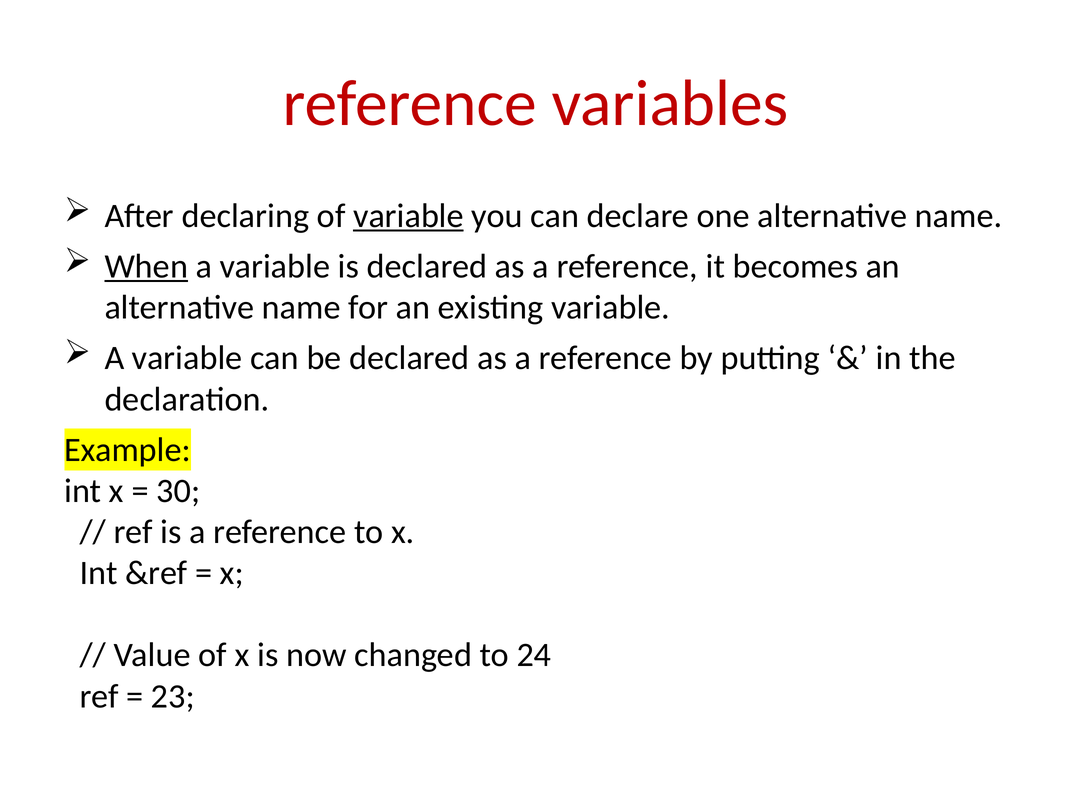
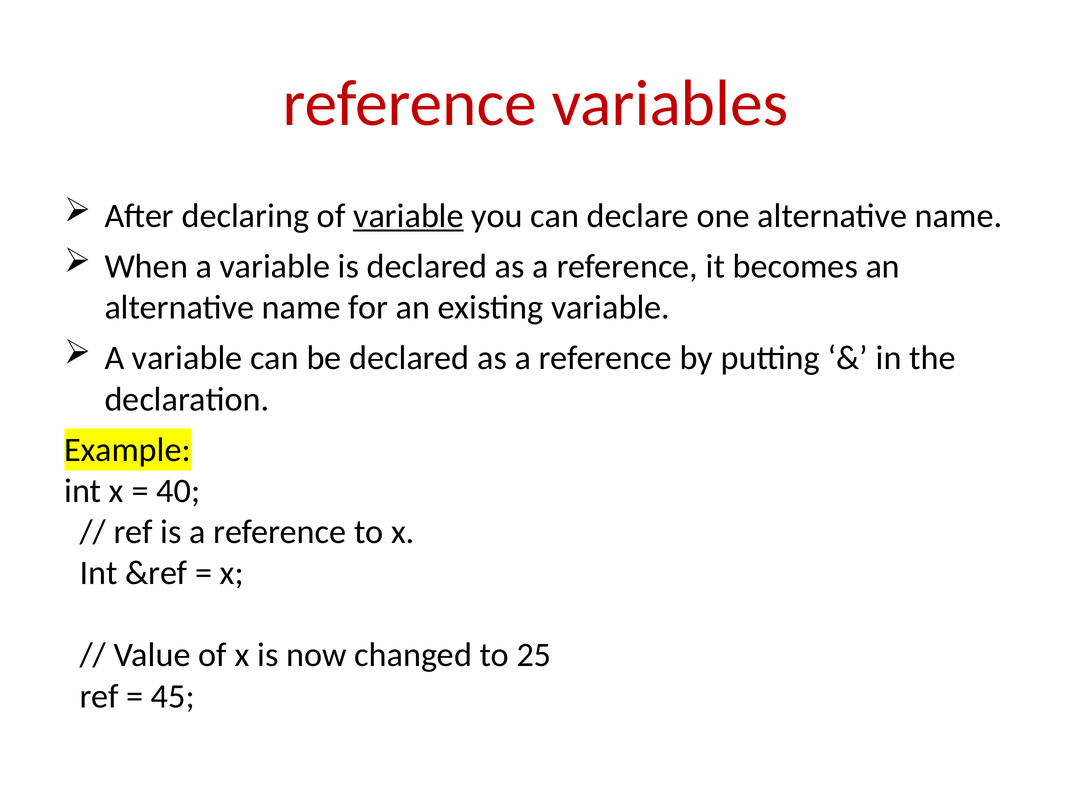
When underline: present -> none
30: 30 -> 40
24: 24 -> 25
23: 23 -> 45
